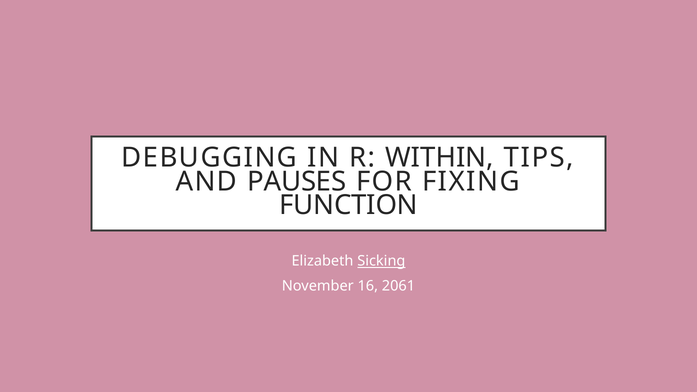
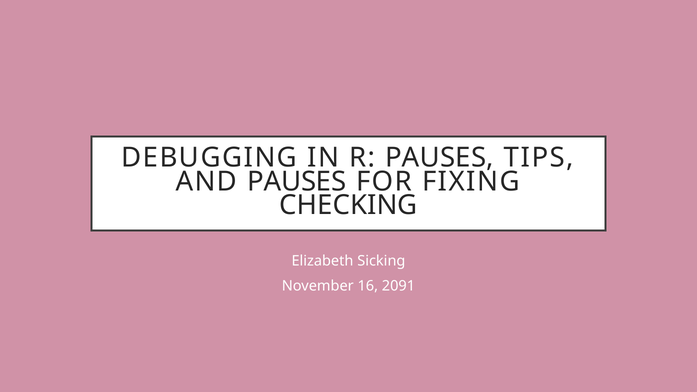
R WITHIN: WITHIN -> PAUSES
FUNCTION: FUNCTION -> CHECKING
Sicking underline: present -> none
2061: 2061 -> 2091
